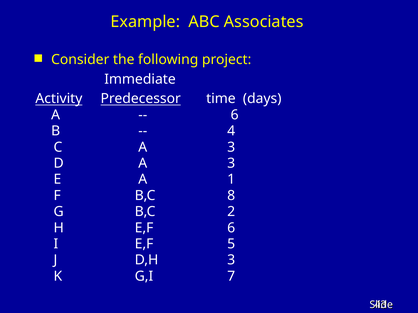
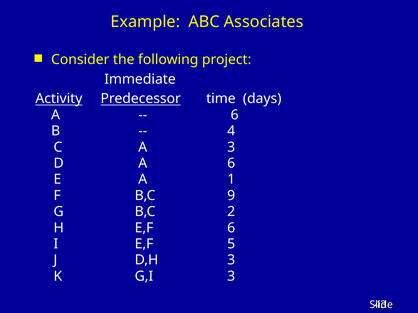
D A 3: 3 -> 6
8: 8 -> 9
G,I 7: 7 -> 3
